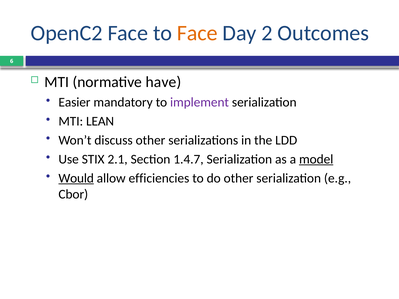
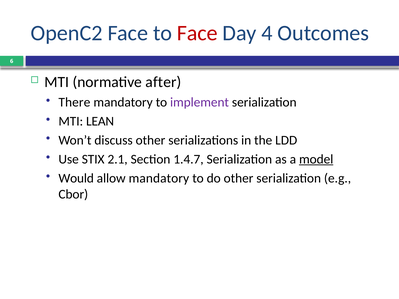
Face at (197, 33) colour: orange -> red
2: 2 -> 4
have: have -> after
Easier: Easier -> There
Would underline: present -> none
allow efficiencies: efficiencies -> mandatory
